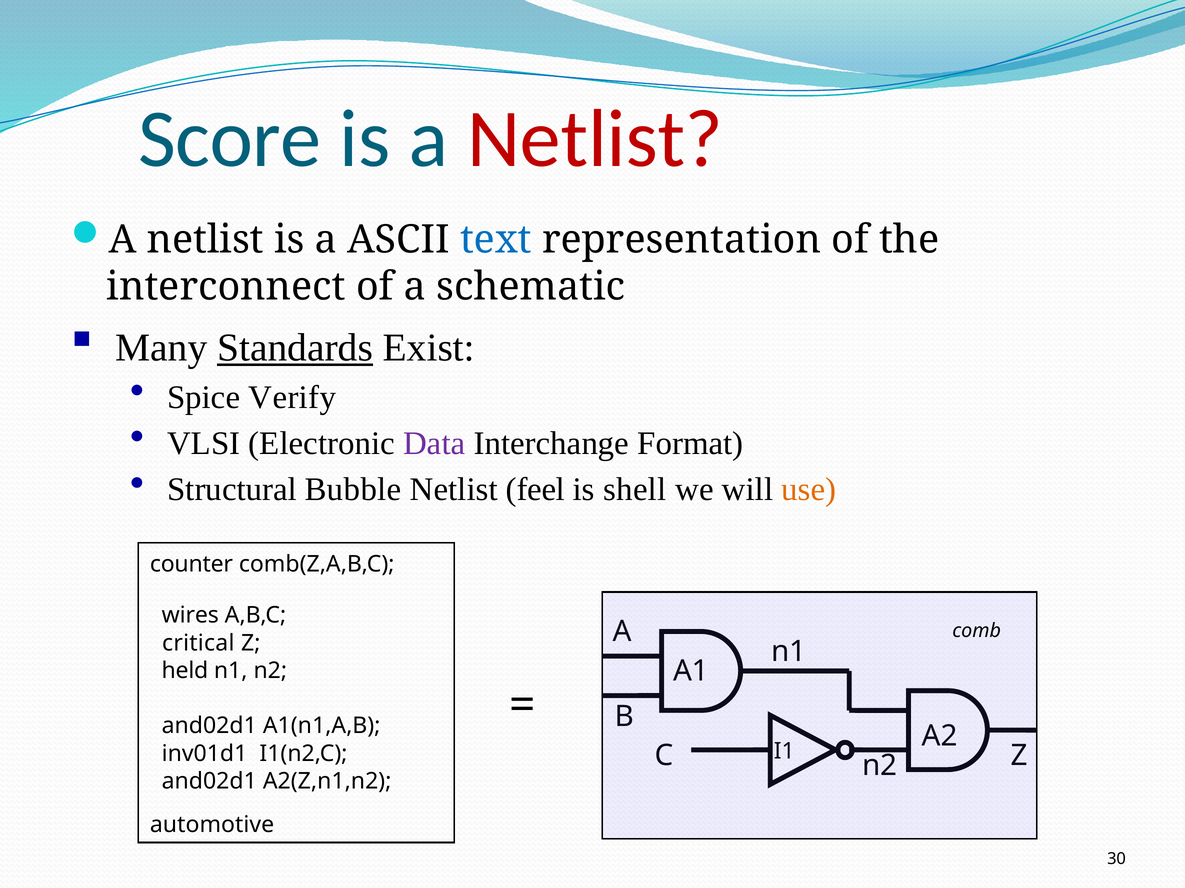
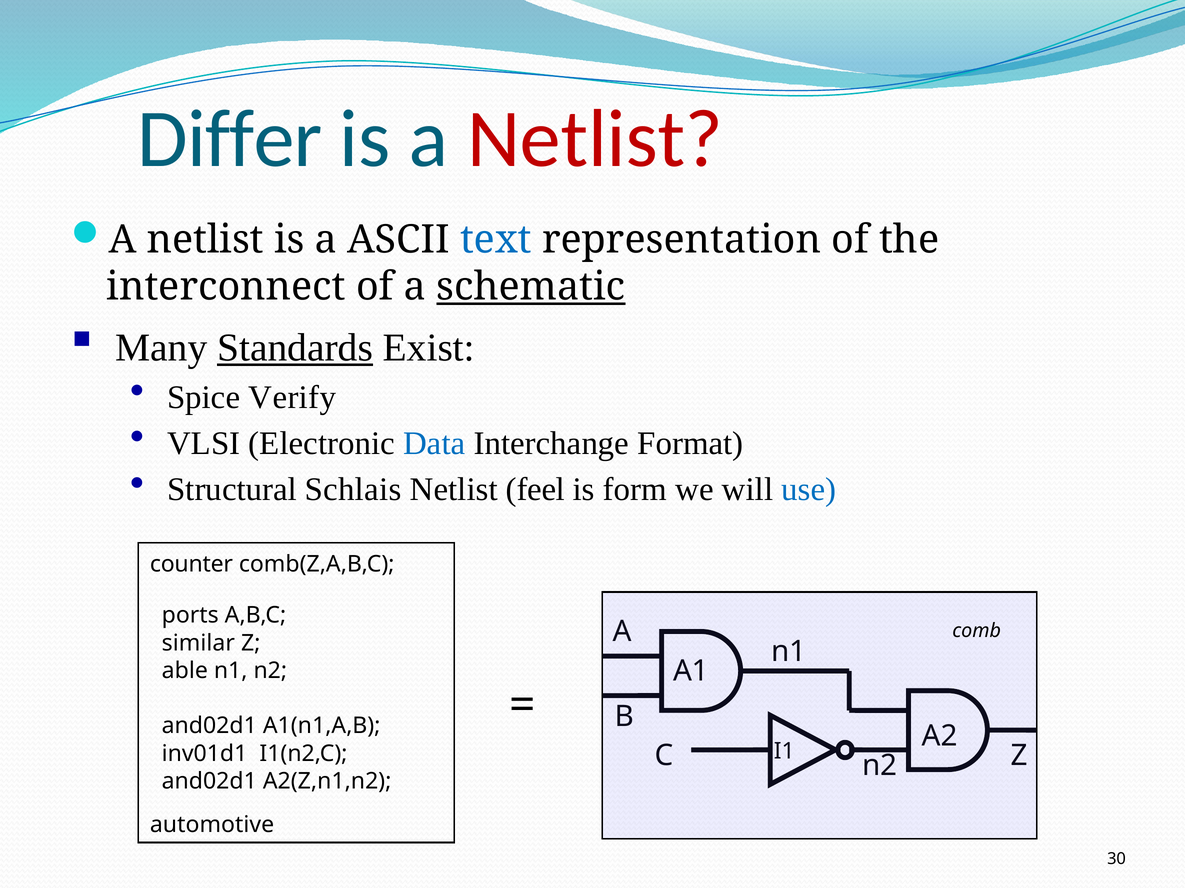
Score: Score -> Differ
schematic underline: none -> present
Data colour: purple -> blue
Bubble: Bubble -> Schlais
shell: shell -> form
use colour: orange -> blue
wires: wires -> ports
critical: critical -> similar
held: held -> able
